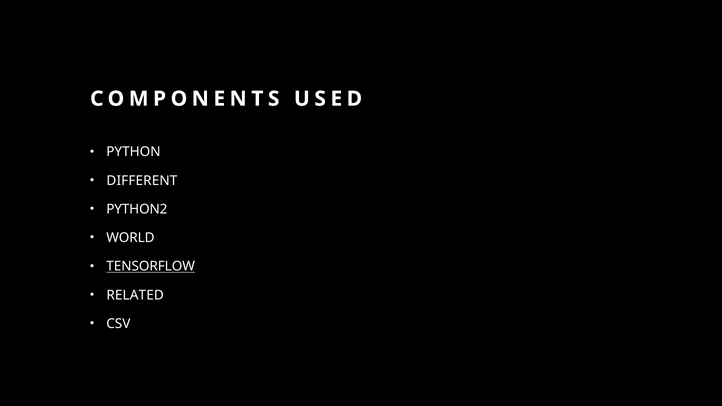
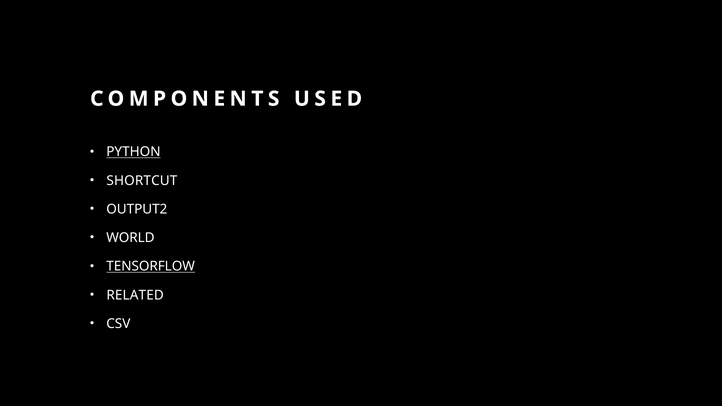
PYTHON underline: none -> present
DIFFERENT: DIFFERENT -> SHORTCUT
PYTHON2: PYTHON2 -> OUTPUT2
